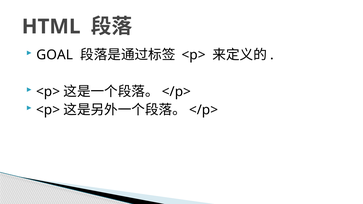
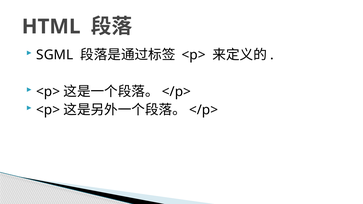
GOAL: GOAL -> SGML
